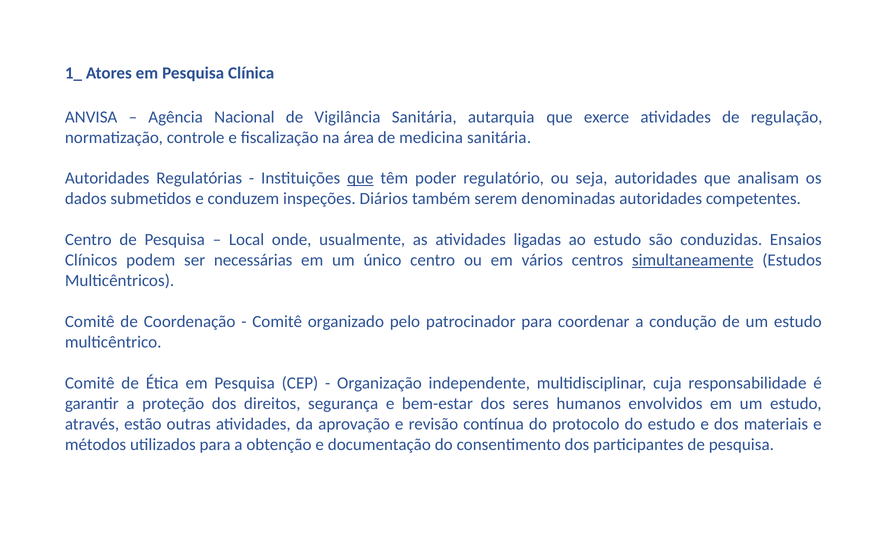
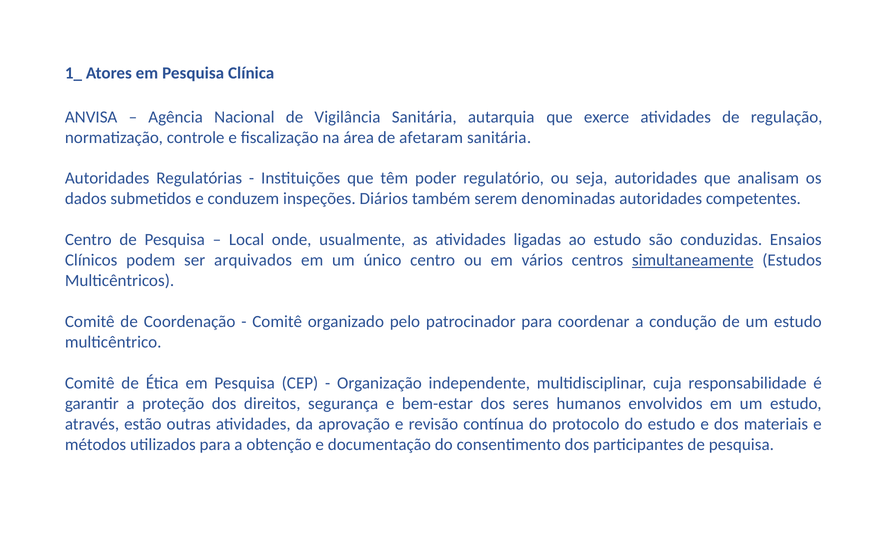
medicina: medicina -> afetaram
que at (360, 178) underline: present -> none
necessárias: necessárias -> arquivados
